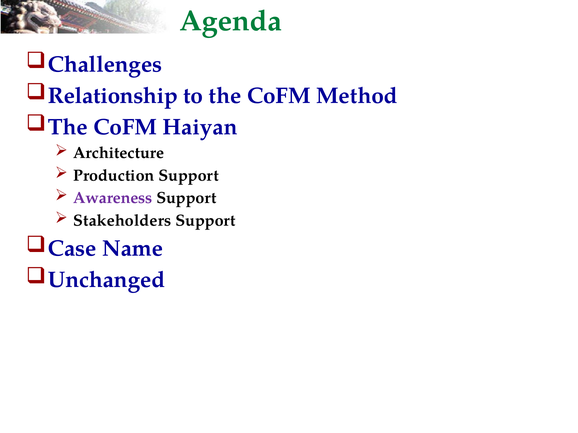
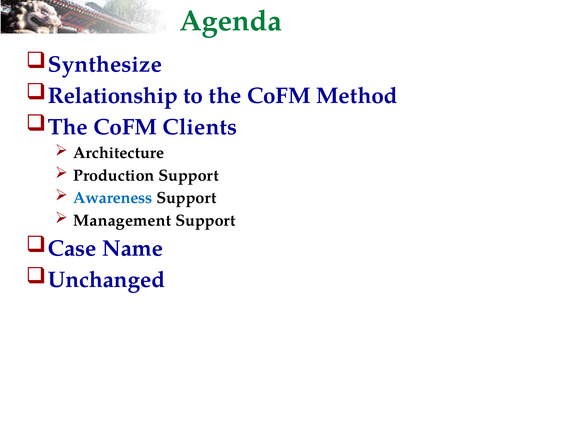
Challenges: Challenges -> Synthesize
Haiyan: Haiyan -> Clients
Awareness colour: purple -> blue
Stakeholders: Stakeholders -> Management
